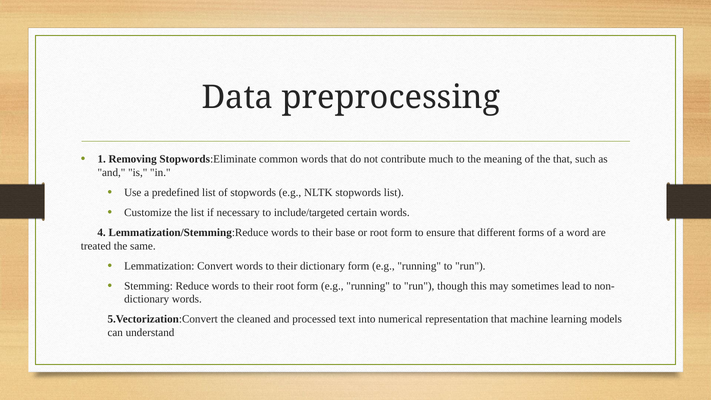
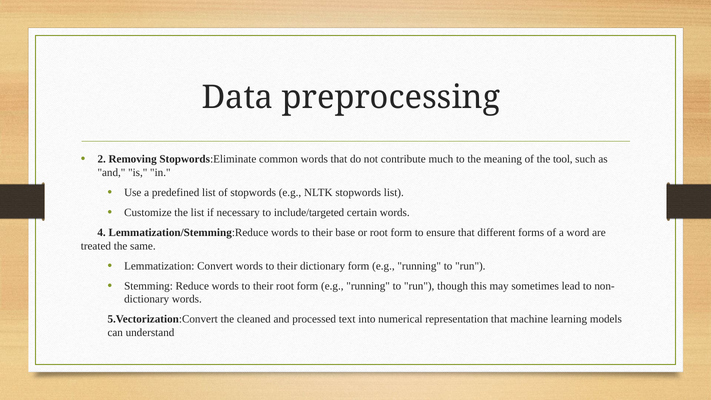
1: 1 -> 2
the that: that -> tool
